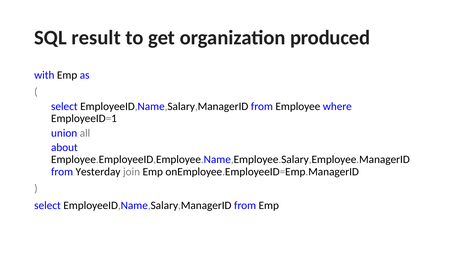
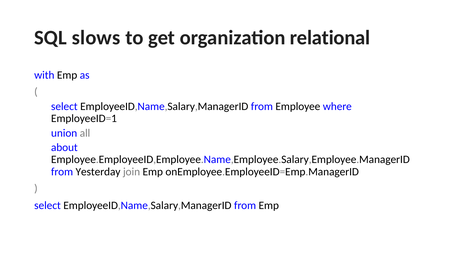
result: result -> slows
produced: produced -> relational
